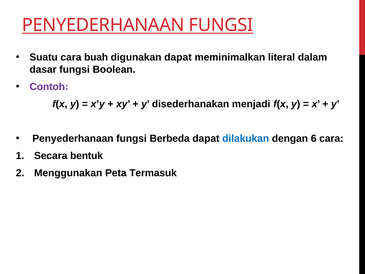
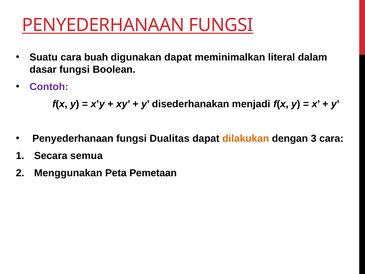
Berbeda: Berbeda -> Dualitas
dilakukan colour: blue -> orange
6: 6 -> 3
bentuk: bentuk -> semua
Termasuk: Termasuk -> Pemetaan
